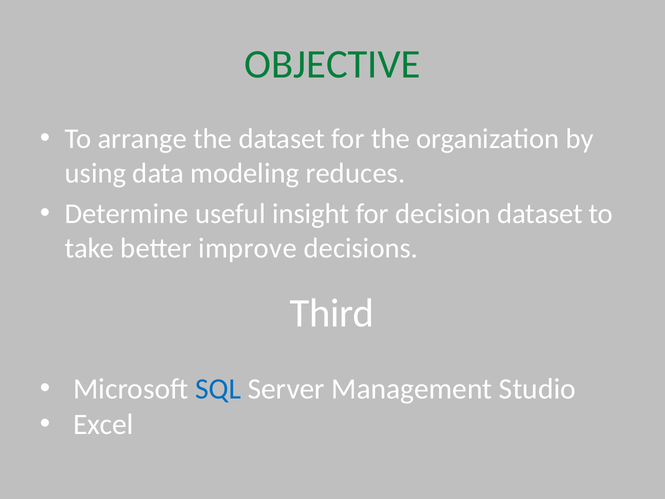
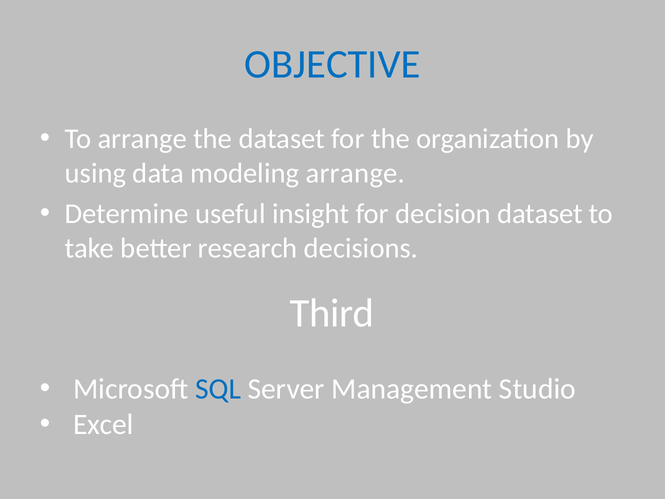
OBJECTIVE colour: green -> blue
modeling reduces: reduces -> arrange
improve: improve -> research
